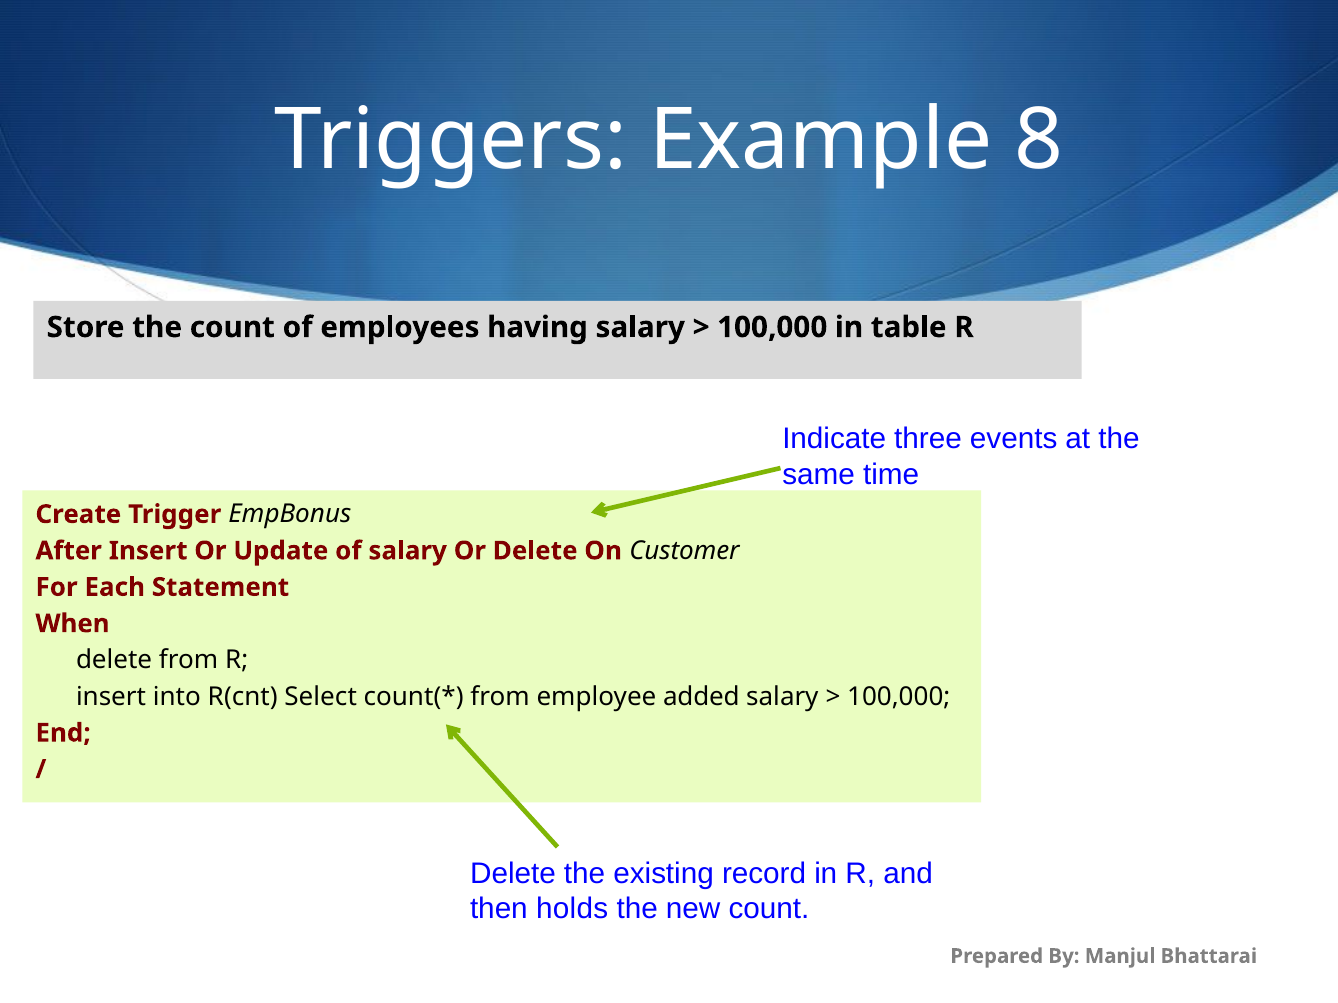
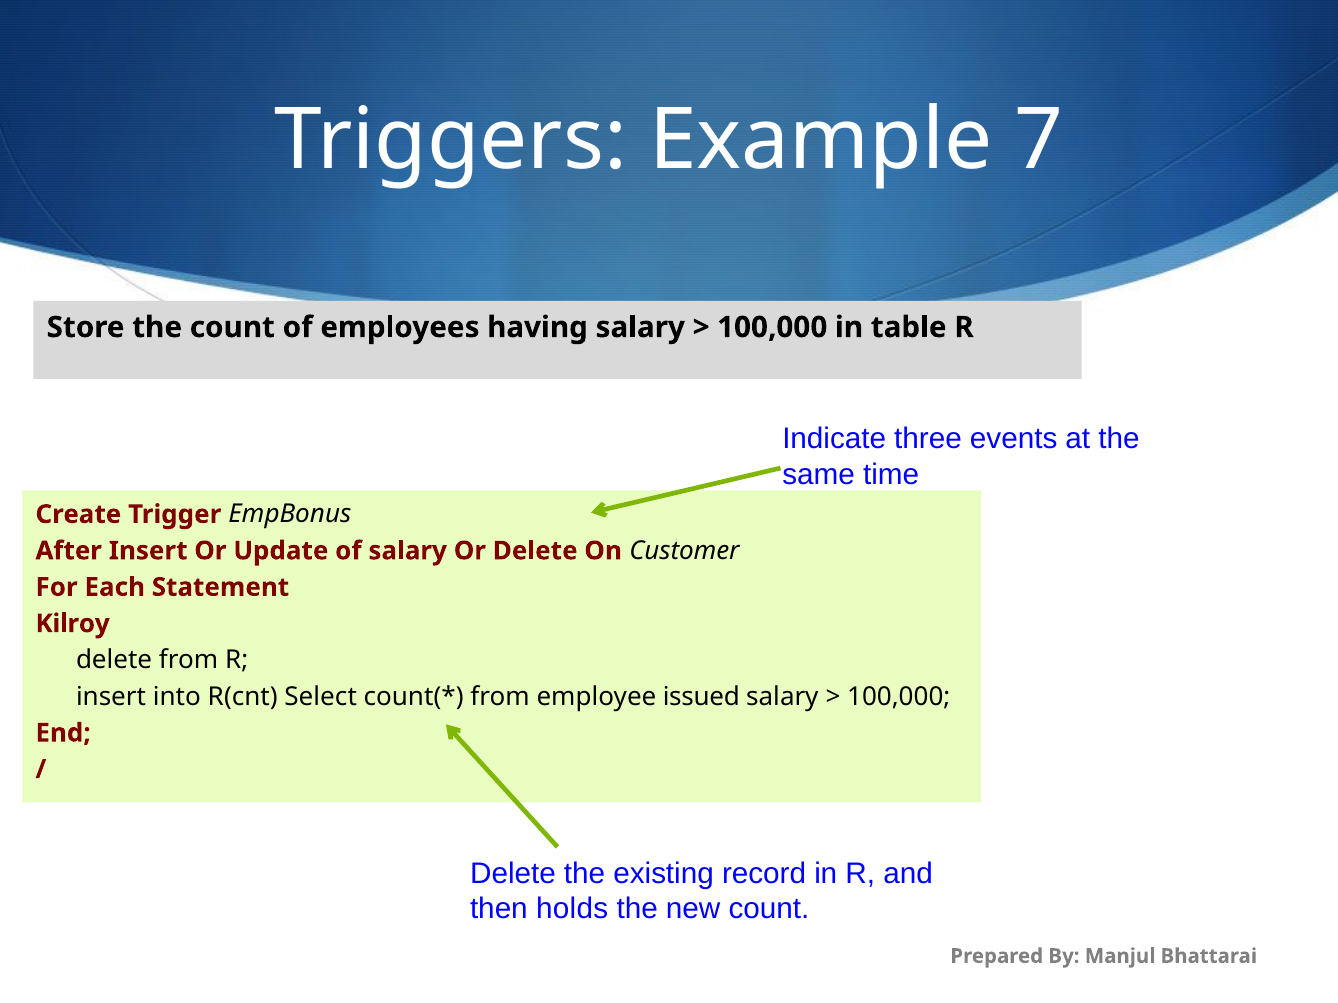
8: 8 -> 7
When: When -> Kilroy
added: added -> issued
